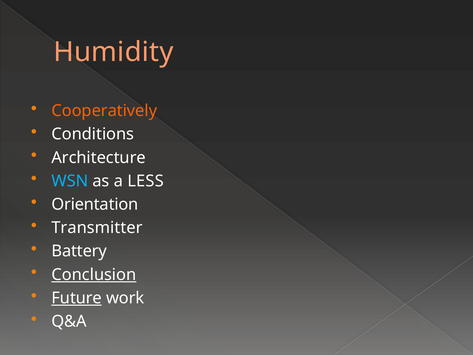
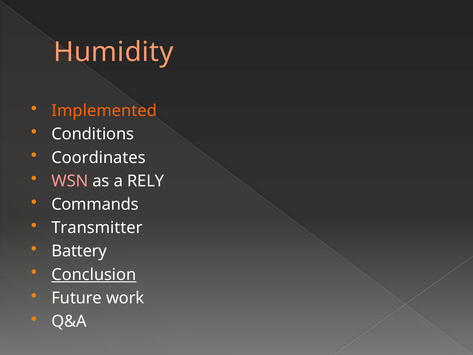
Cooperatively: Cooperatively -> Implemented
Architecture: Architecture -> Coordinates
WSN colour: light blue -> pink
LESS: LESS -> RELY
Orientation: Orientation -> Commands
Future underline: present -> none
